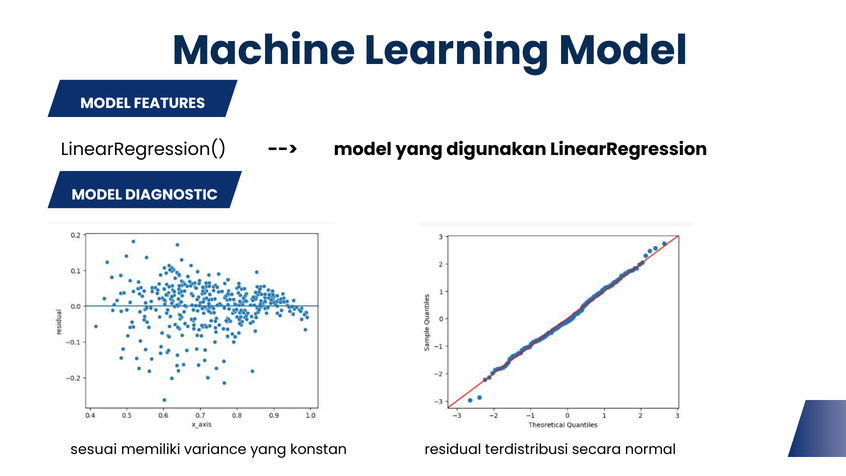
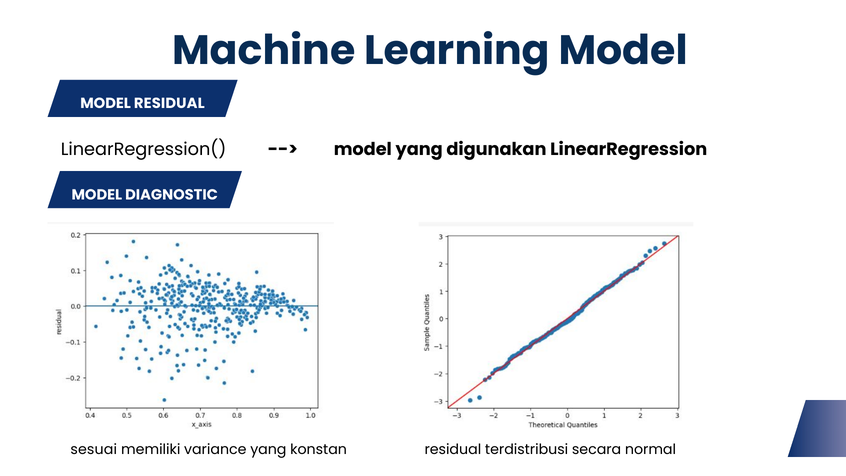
MODEL FEATURES: FEATURES -> RESIDUAL
